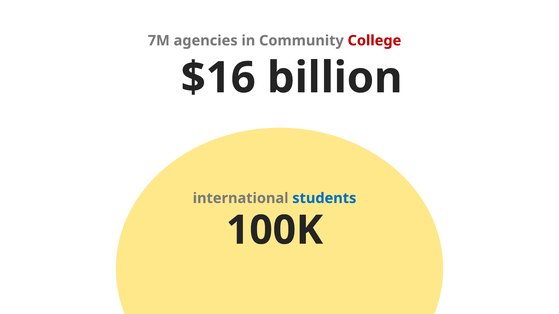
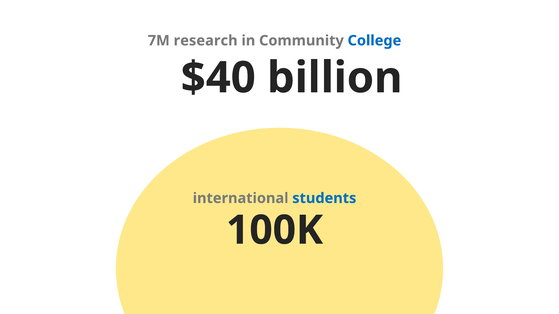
agencies: agencies -> research
College colour: red -> blue
$16: $16 -> $40
